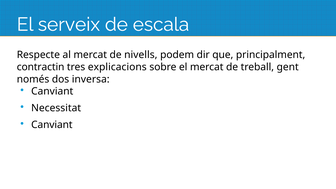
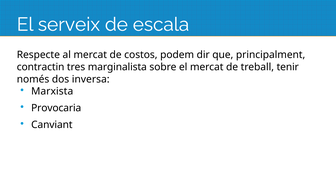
nivells: nivells -> costos
explicacions: explicacions -> marginalista
gent: gent -> tenir
Canviant at (52, 91): Canviant -> Marxista
Necessitat: Necessitat -> Provocaria
